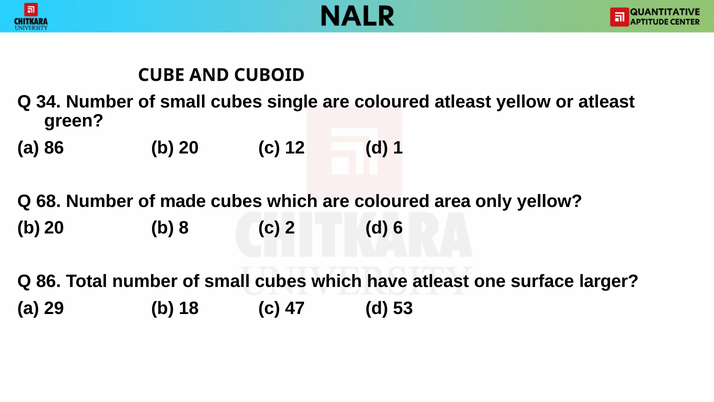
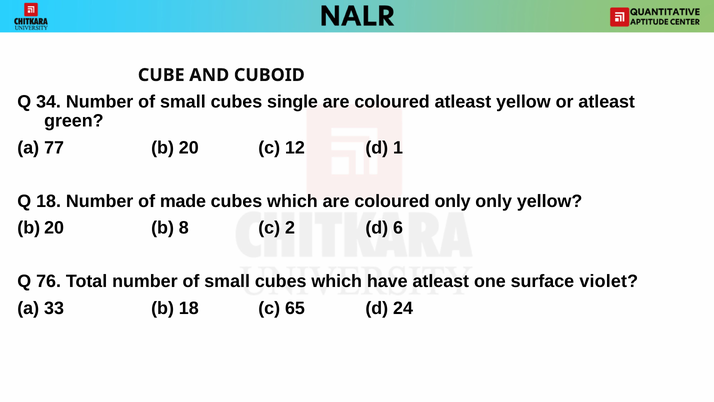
a 86: 86 -> 77
Q 68: 68 -> 18
coloured area: area -> only
Q 86: 86 -> 76
larger: larger -> violet
29: 29 -> 33
47: 47 -> 65
53: 53 -> 24
